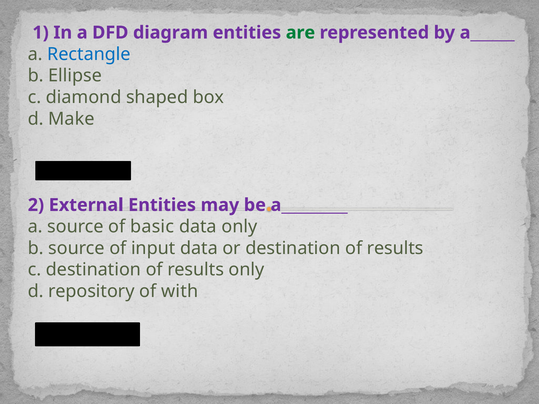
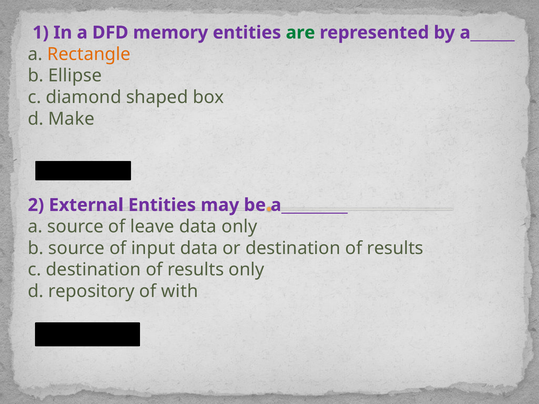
diagram: diagram -> memory
Rectangle colour: blue -> orange
basic: basic -> leave
